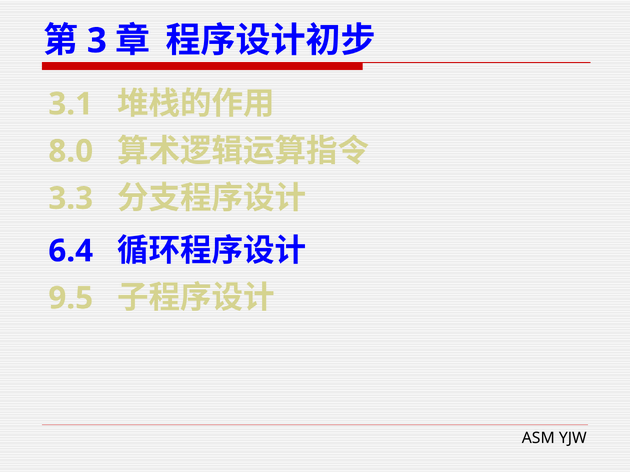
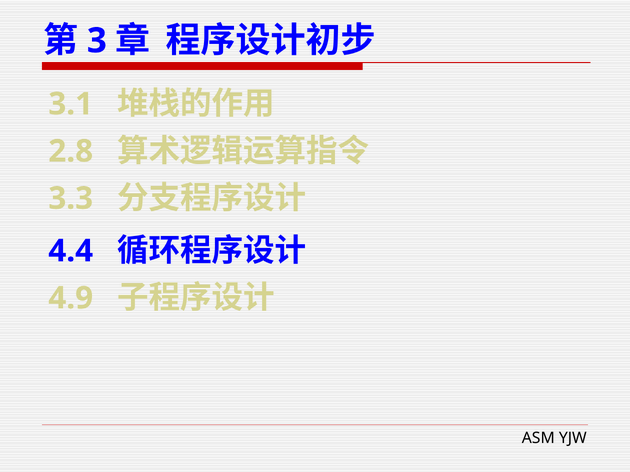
8.0: 8.0 -> 2.8
6.4: 6.4 -> 4.4
9.5: 9.5 -> 4.9
